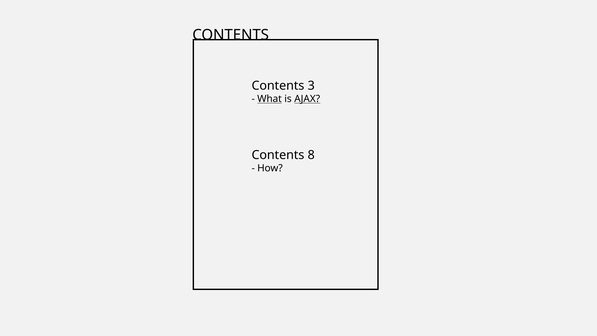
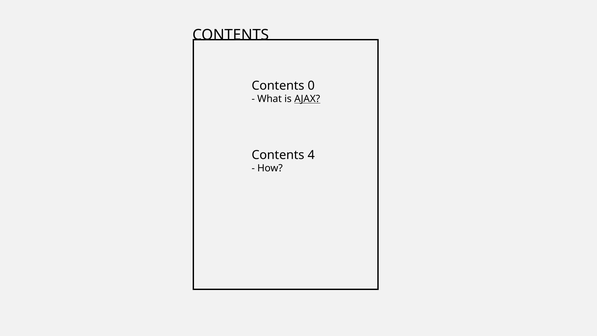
3: 3 -> 0
What underline: present -> none
8: 8 -> 4
